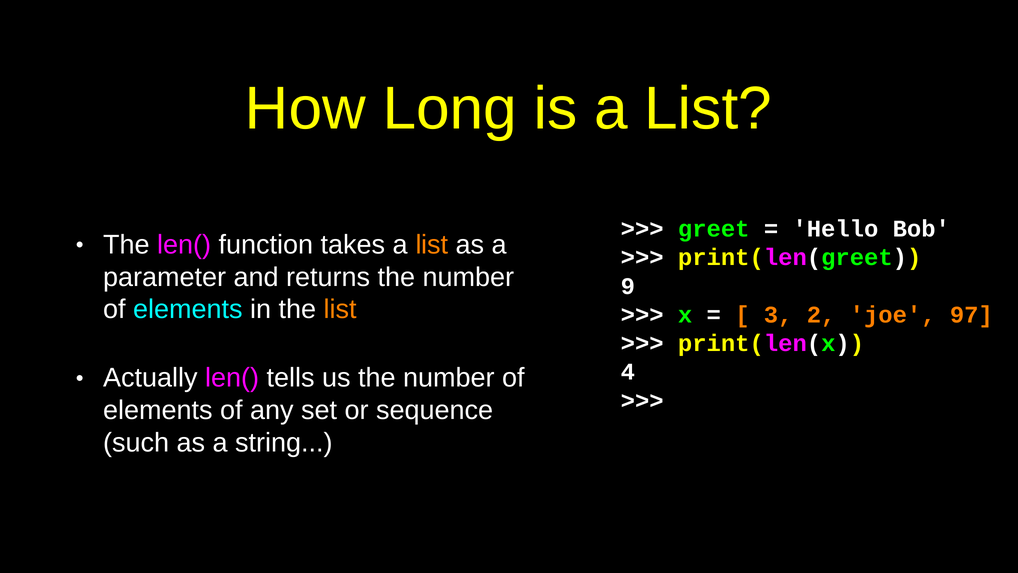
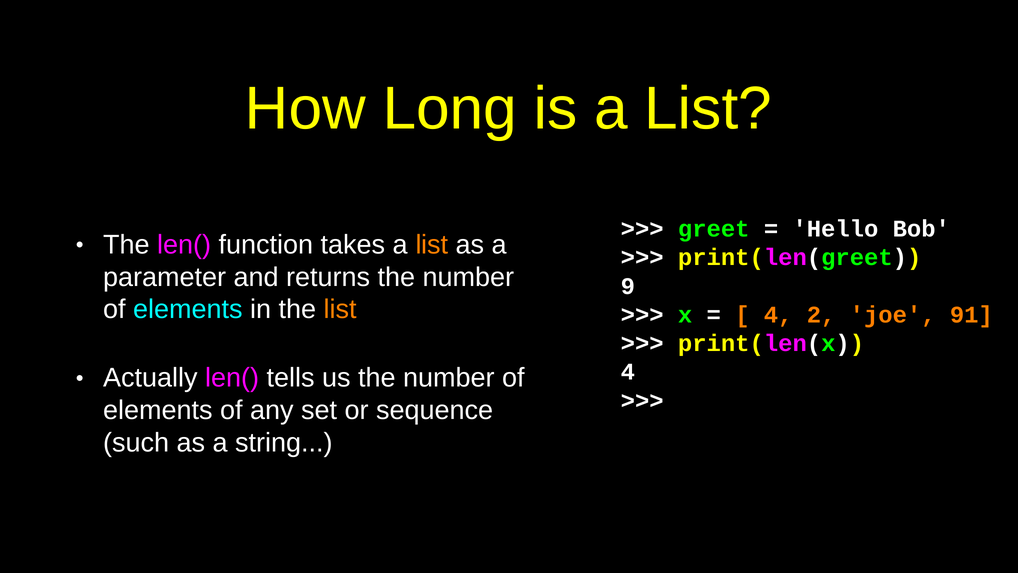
3 at (778, 315): 3 -> 4
97: 97 -> 91
